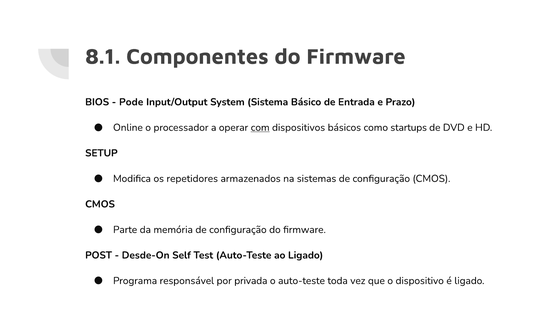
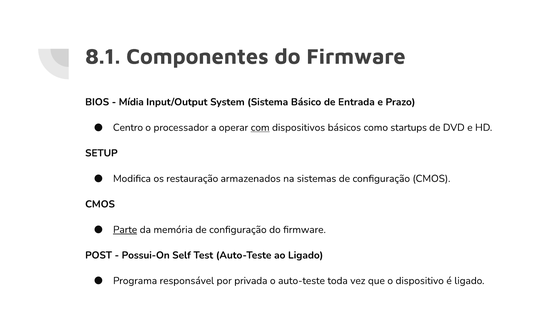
Pode: Pode -> Mídia
Online: Online -> Centro
repetidores: repetidores -> restauração
Parte underline: none -> present
Desde-On: Desde-On -> Possui-On
